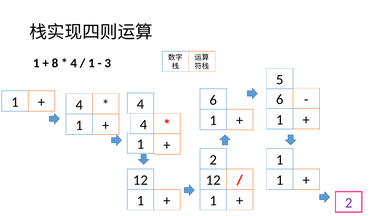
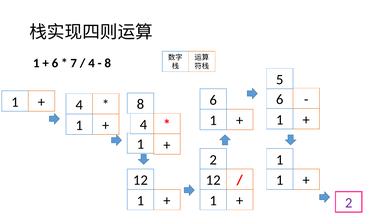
8 at (55, 63): 8 -> 6
4 at (74, 63): 4 -> 7
1 at (92, 63): 1 -> 4
3 at (108, 63): 3 -> 8
4 at (141, 104): 4 -> 8
